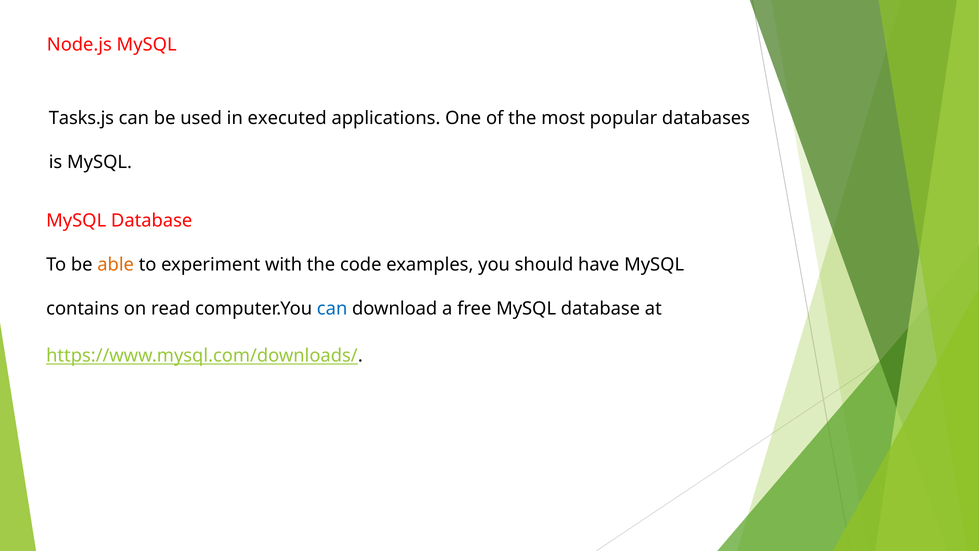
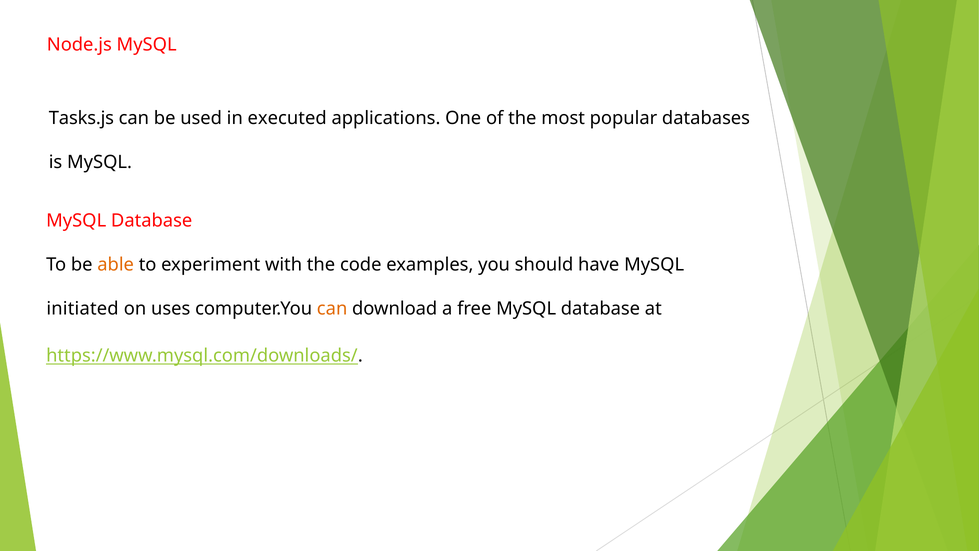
contains: contains -> initiated
read: read -> uses
can at (332, 309) colour: blue -> orange
